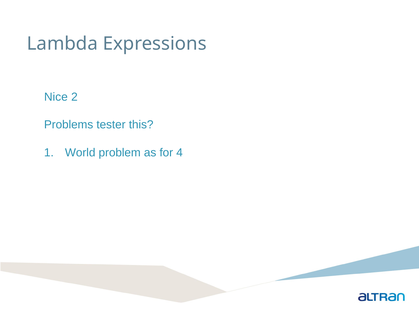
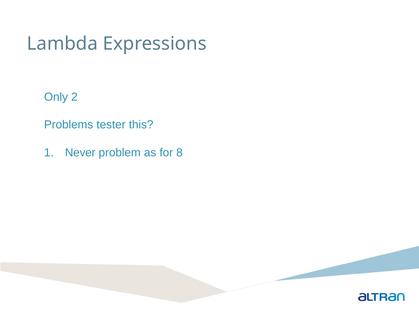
Nice: Nice -> Only
World: World -> Never
4: 4 -> 8
